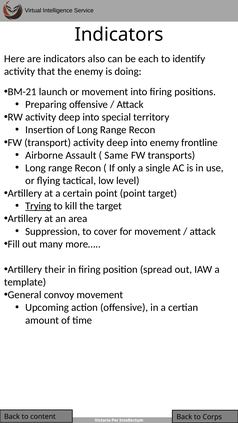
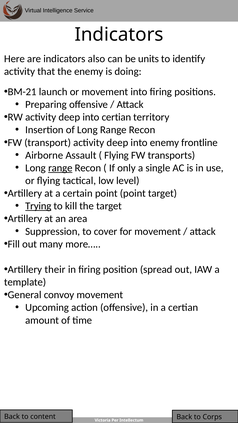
each: each -> units
into special: special -> certian
Same at (116, 155): Same -> Flying
range at (60, 168) underline: none -> present
